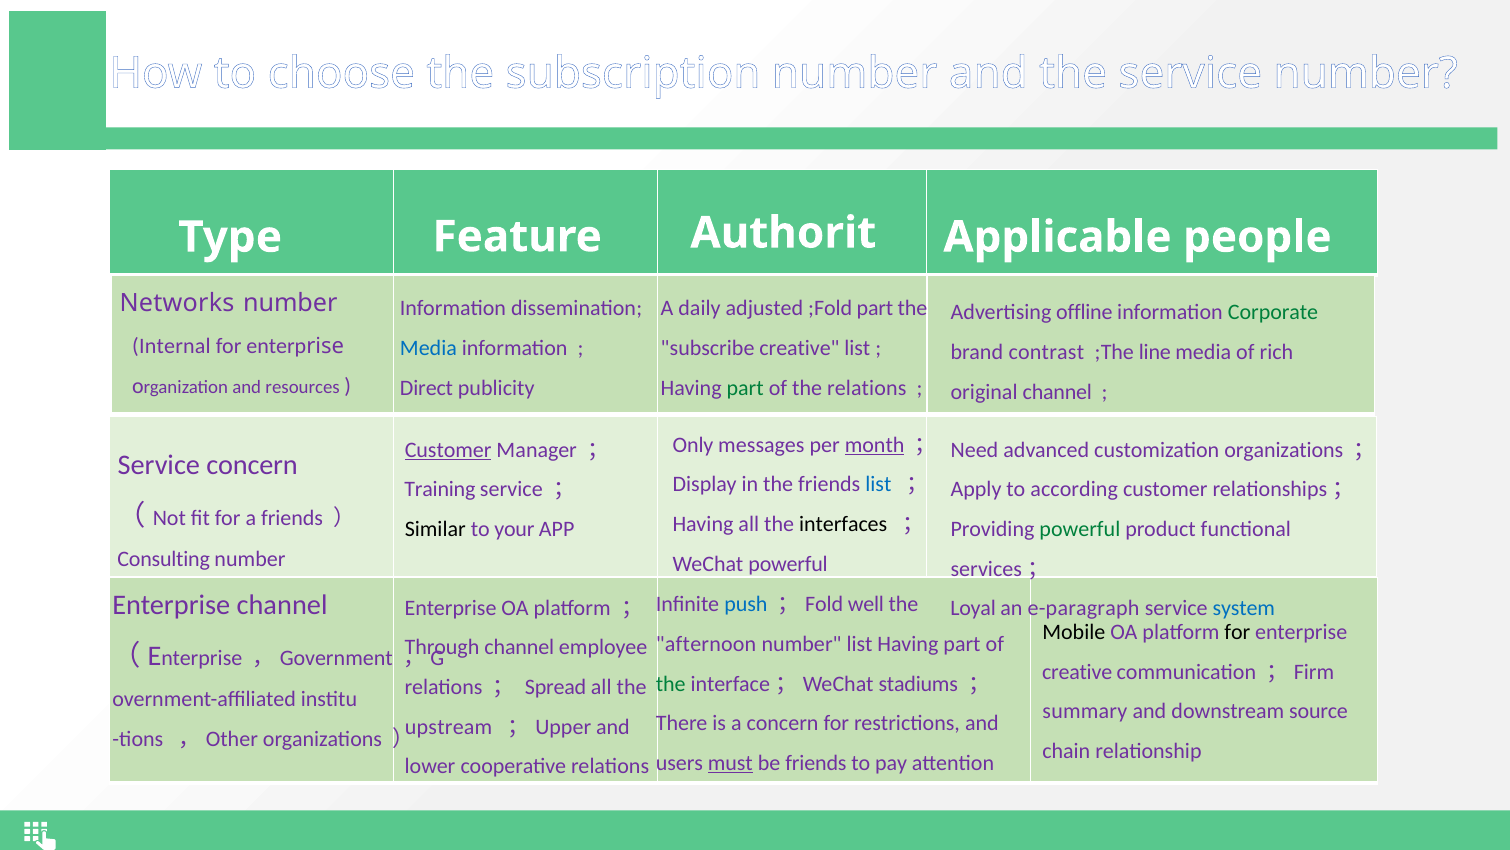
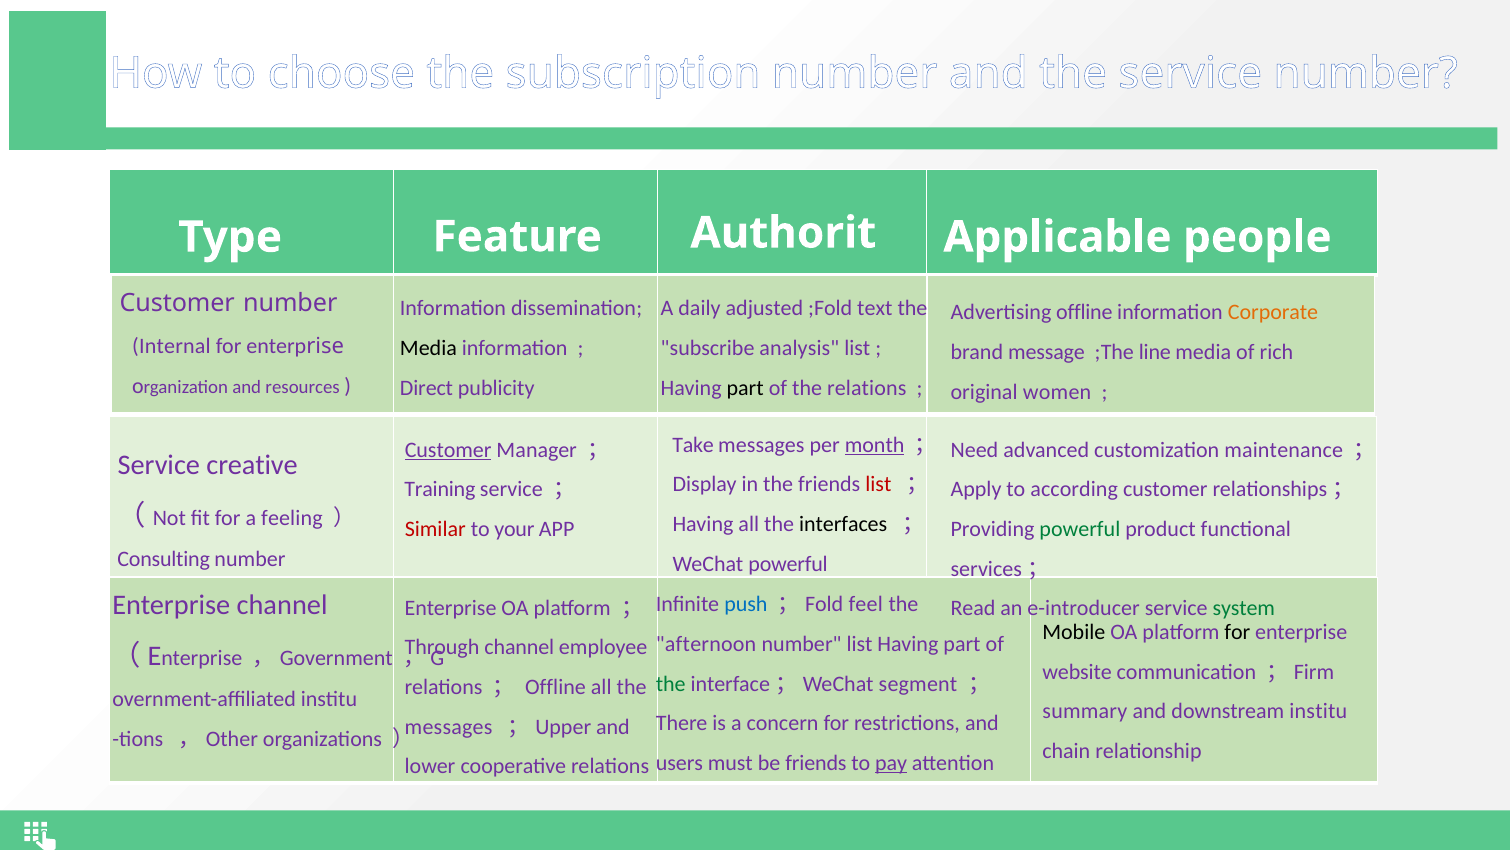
Networks at (177, 303): Networks -> Customer
;Fold part: part -> text
Corporate colour: green -> orange
Media at (428, 348) colour: blue -> black
subscribe creative: creative -> analysis
contrast: contrast -> message
part at (745, 387) colour: green -> black
original channel: channel -> women
Only: Only -> Take
customization organizations: organizations -> maintenance
Service concern: concern -> creative
list at (878, 484) colour: blue -> red
a friends: friends -> feeling
Similar colour: black -> red
well: well -> feel
Loyal: Loyal -> Read
e-paragraph: e-paragraph -> e-introducer
system colour: blue -> green
creative at (1077, 672): creative -> website
stadiums: stadiums -> segment
Spread at (556, 687): Spread -> Offline
downstream source: source -> institu
upstream at (449, 726): upstream -> messages
must underline: present -> none
pay underline: none -> present
